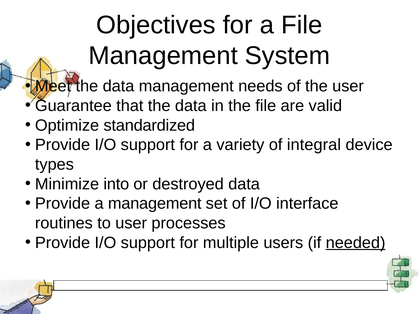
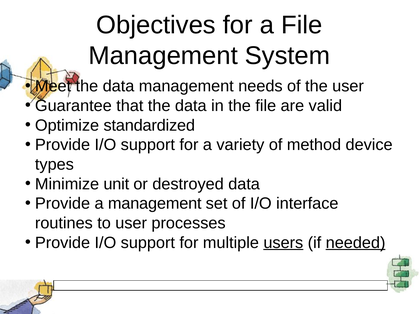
integral: integral -> method
into: into -> unit
users underline: none -> present
